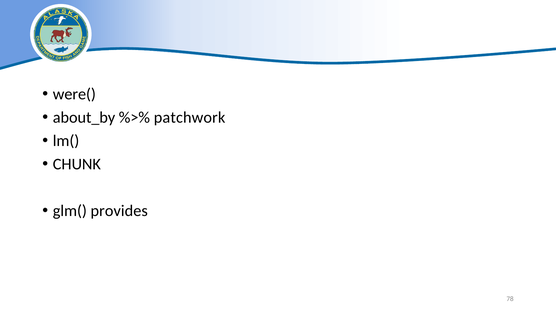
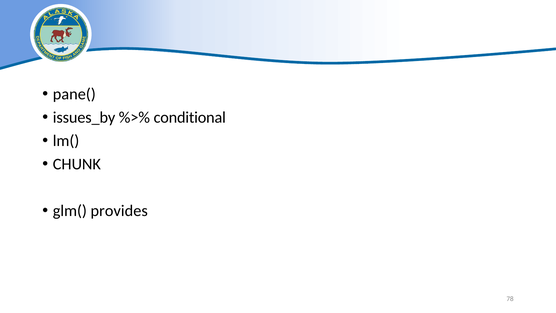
were(: were( -> pane(
about_by: about_by -> issues_by
patchwork: patchwork -> conditional
